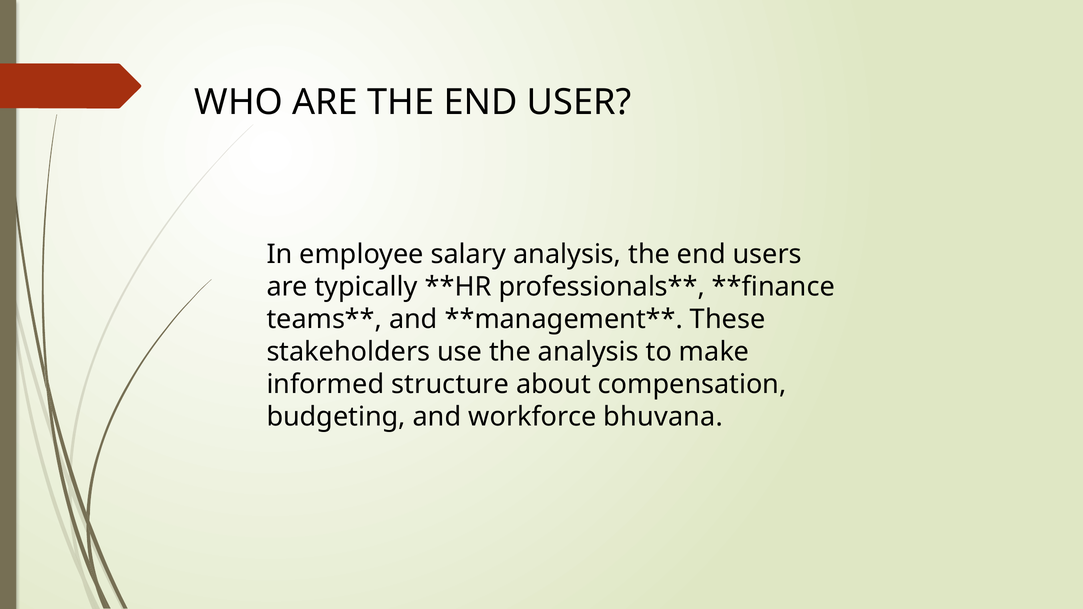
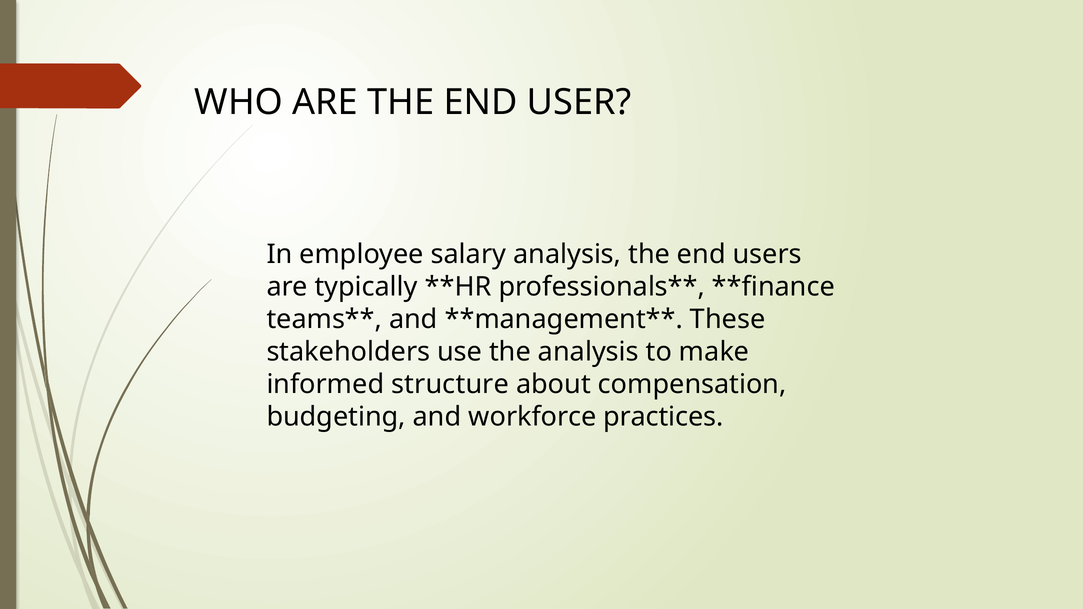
bhuvana: bhuvana -> practices
